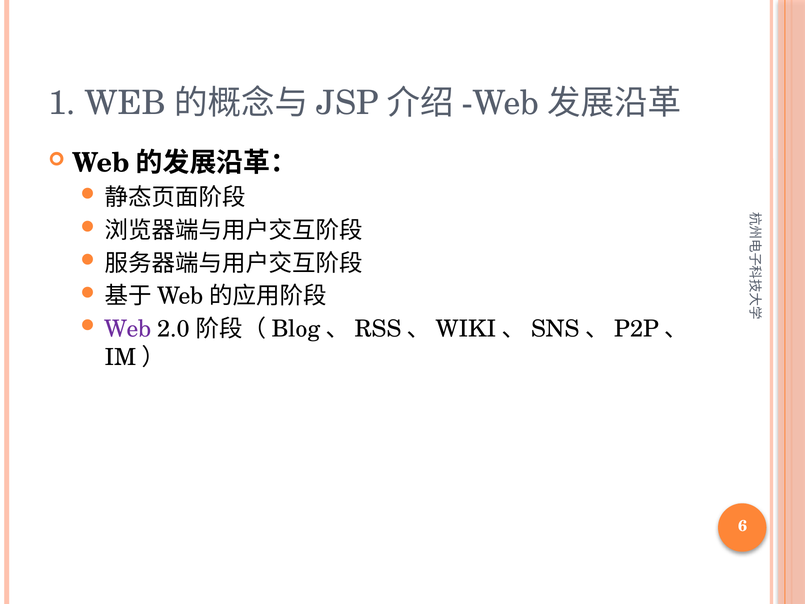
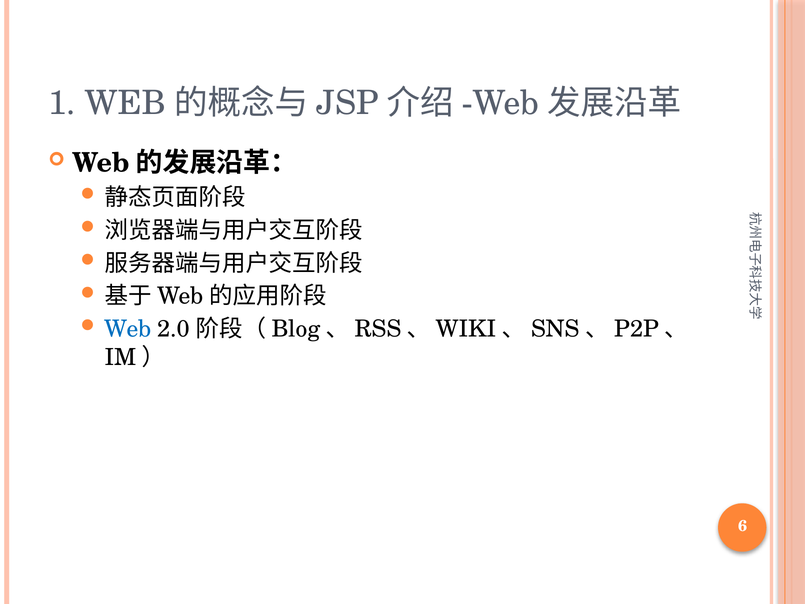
Web at (128, 329) colour: purple -> blue
